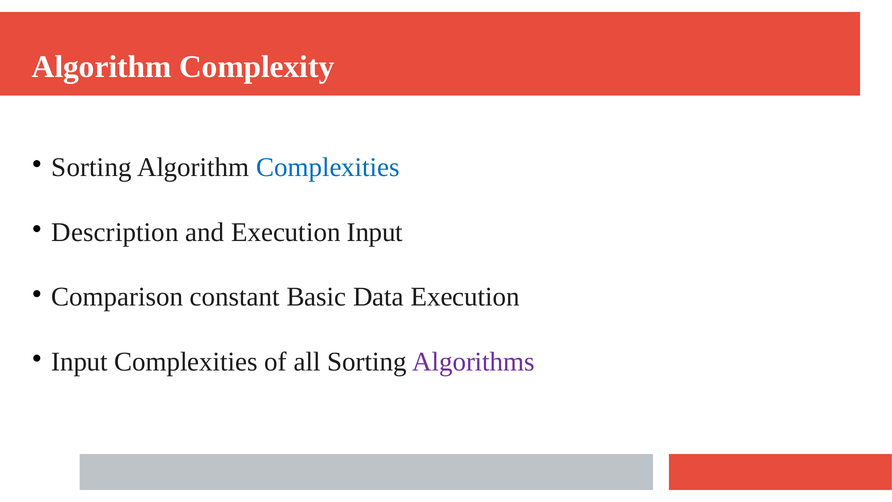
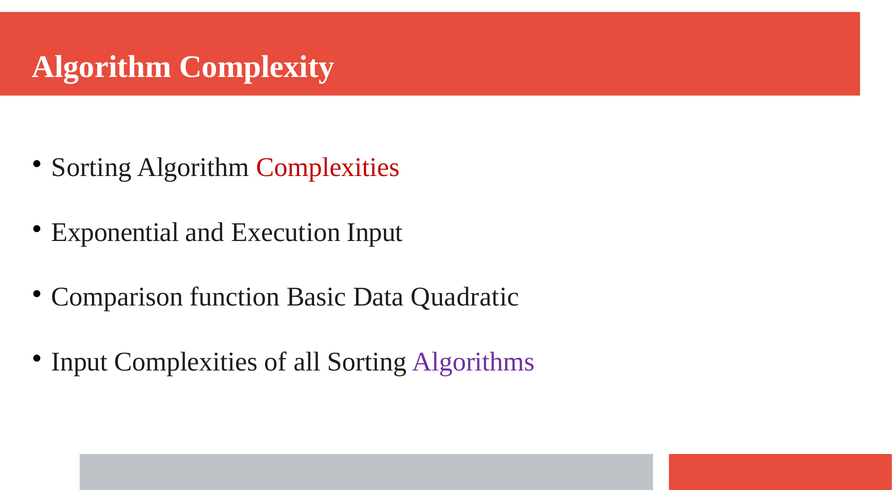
Complexities at (328, 167) colour: blue -> red
Description: Description -> Exponential
constant: constant -> function
Data Execution: Execution -> Quadratic
